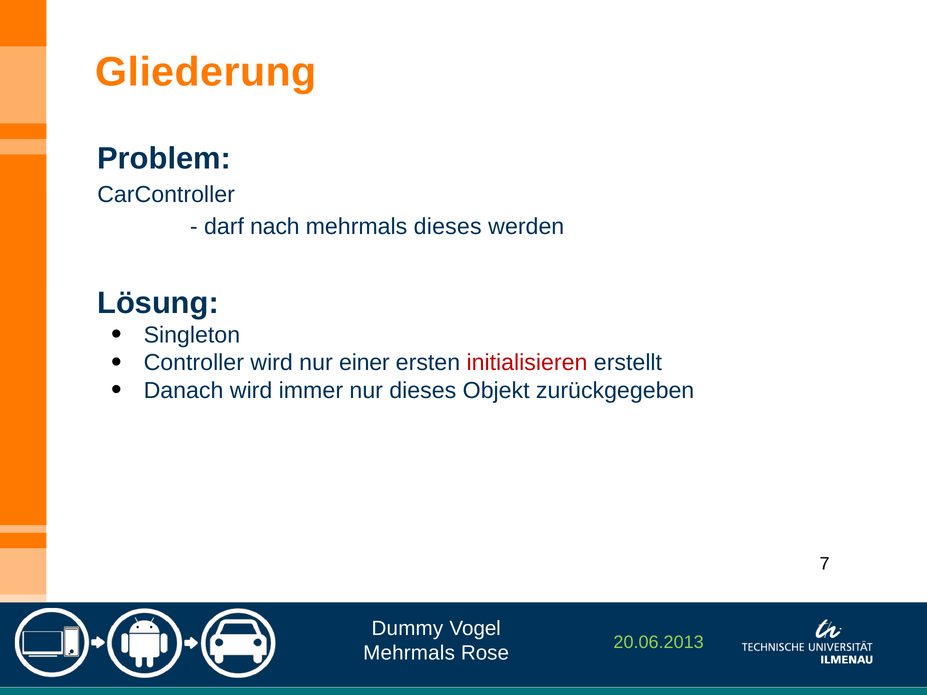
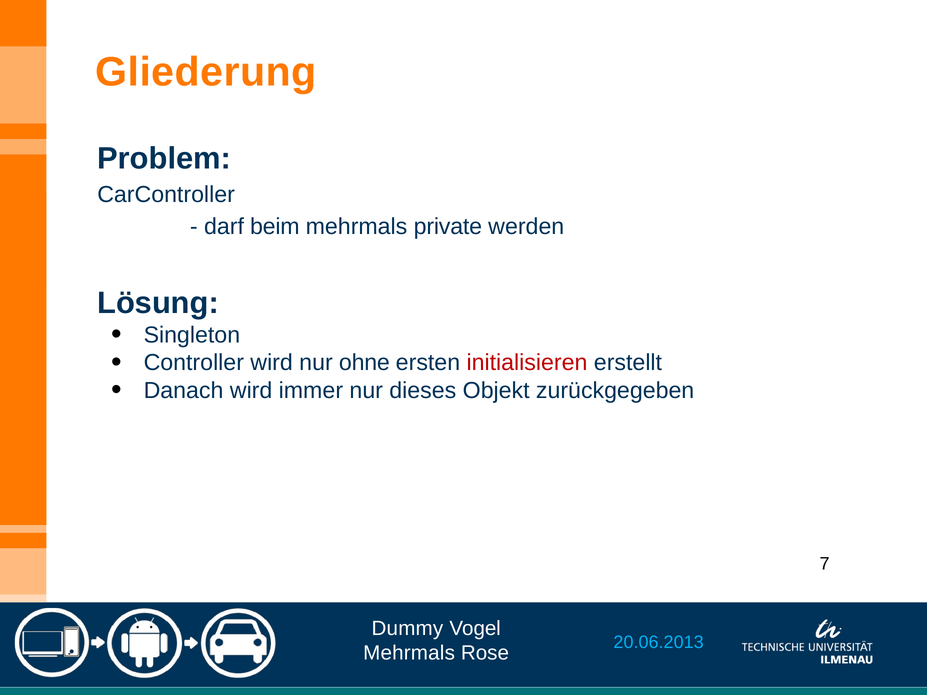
nach: nach -> beim
mehrmals dieses: dieses -> private
einer: einer -> ohne
20.06.2013 colour: light green -> light blue
